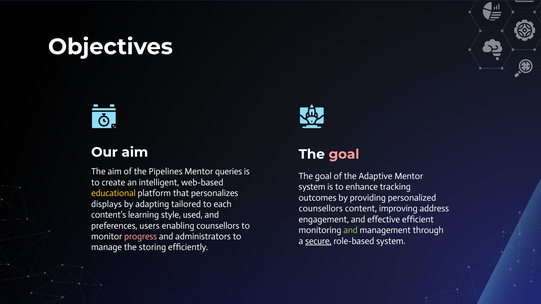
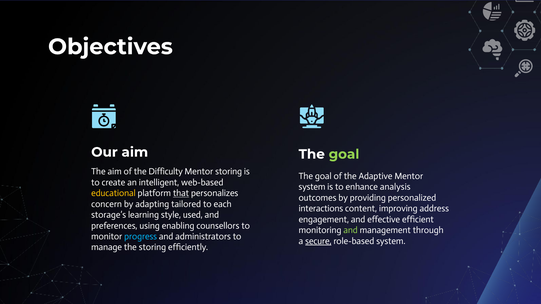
goal at (344, 154) colour: pink -> light green
Pipelines: Pipelines -> Difficulty
Mentor queries: queries -> storing
tracking: tracking -> analysis
that underline: none -> present
displays: displays -> concern
counsellors at (321, 209): counsellors -> interactions
content’s: content’s -> storage’s
users: users -> using
progress colour: pink -> light blue
